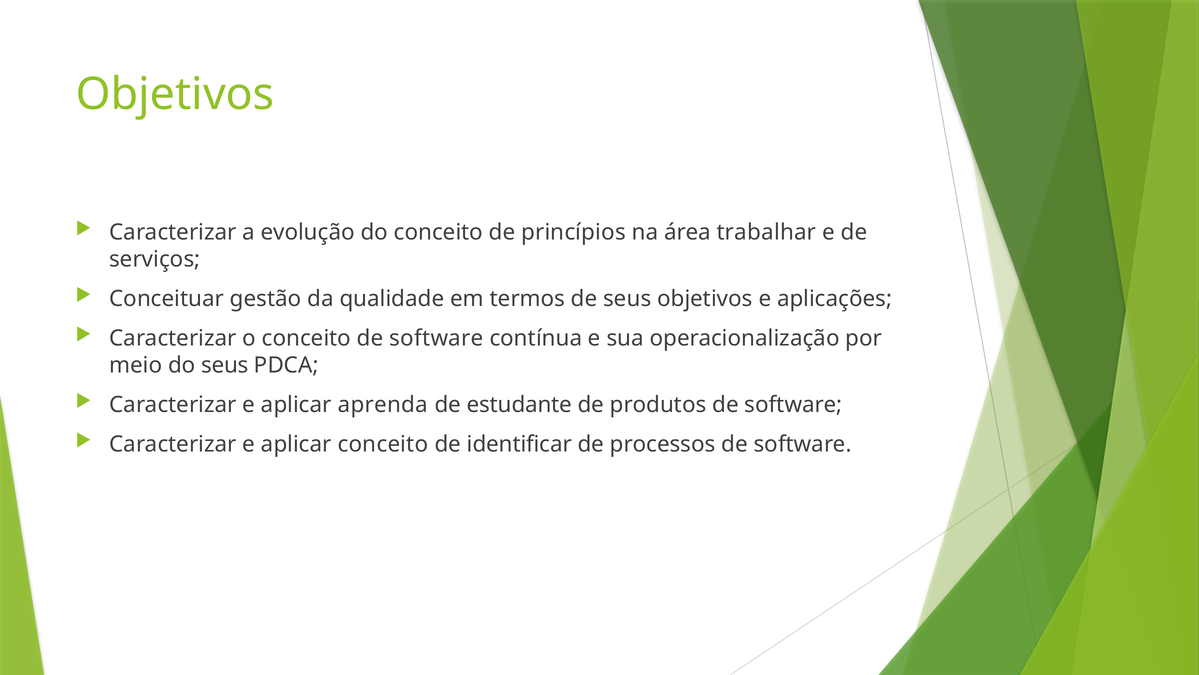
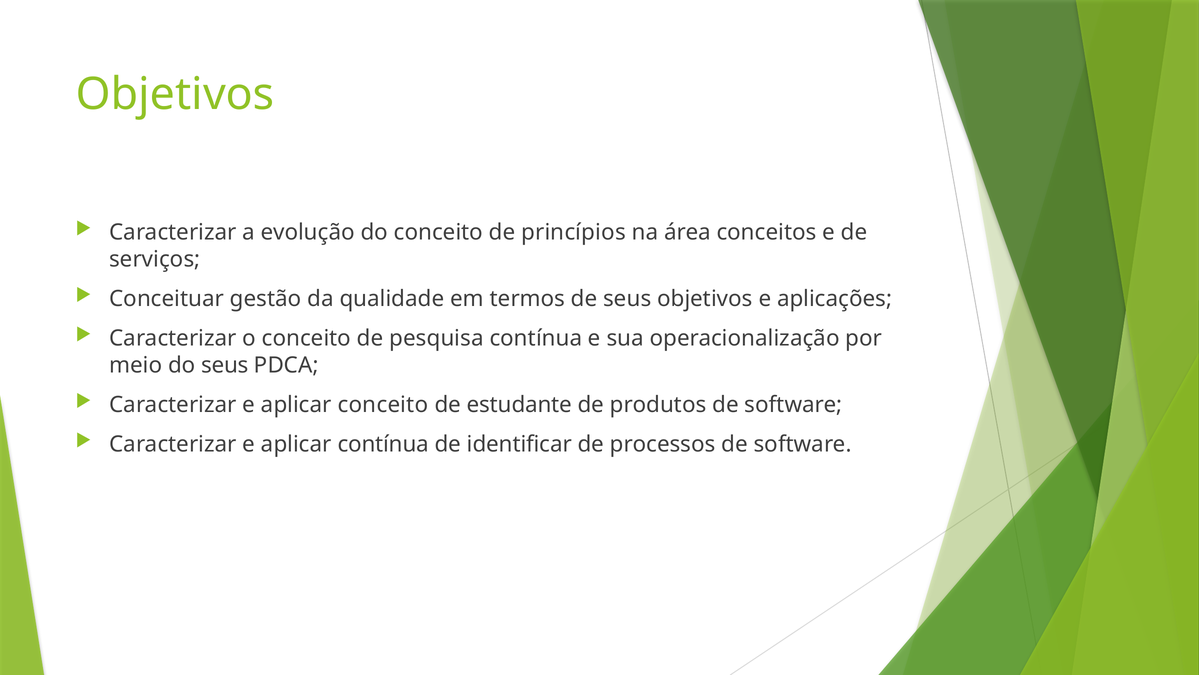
trabalhar: trabalhar -> conceitos
conceito de software: software -> pesquisa
aplicar aprenda: aprenda -> conceito
aplicar conceito: conceito -> contínua
